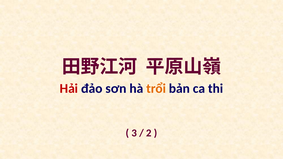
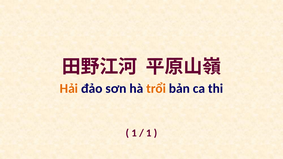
Hải colour: red -> orange
3 at (134, 133): 3 -> 1
2 at (149, 133): 2 -> 1
